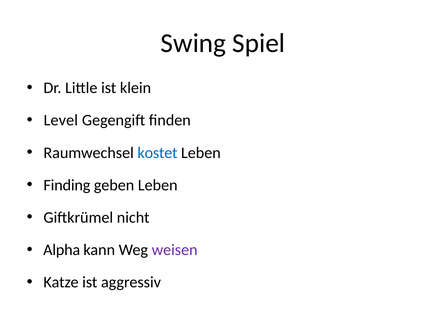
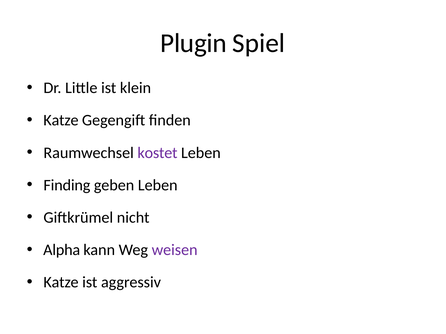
Swing: Swing -> Plugin
Level at (61, 121): Level -> Katze
kostet colour: blue -> purple
